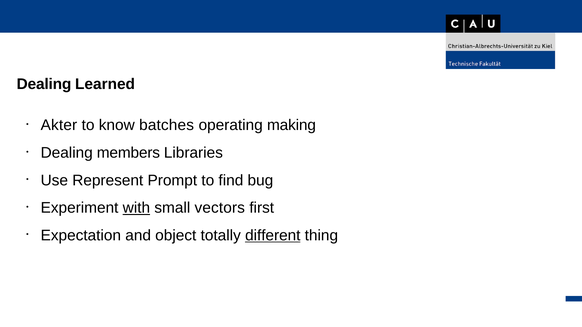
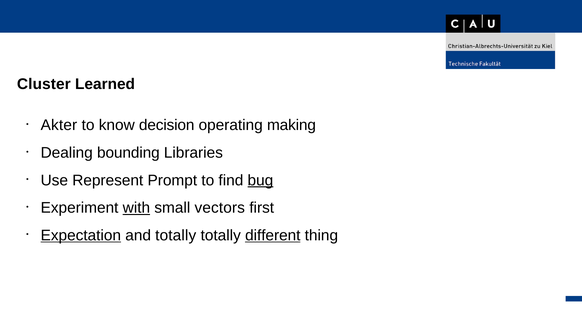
Dealing at (44, 84): Dealing -> Cluster
batches: batches -> decision
members: members -> bounding
bug underline: none -> present
Expectation underline: none -> present
and object: object -> totally
